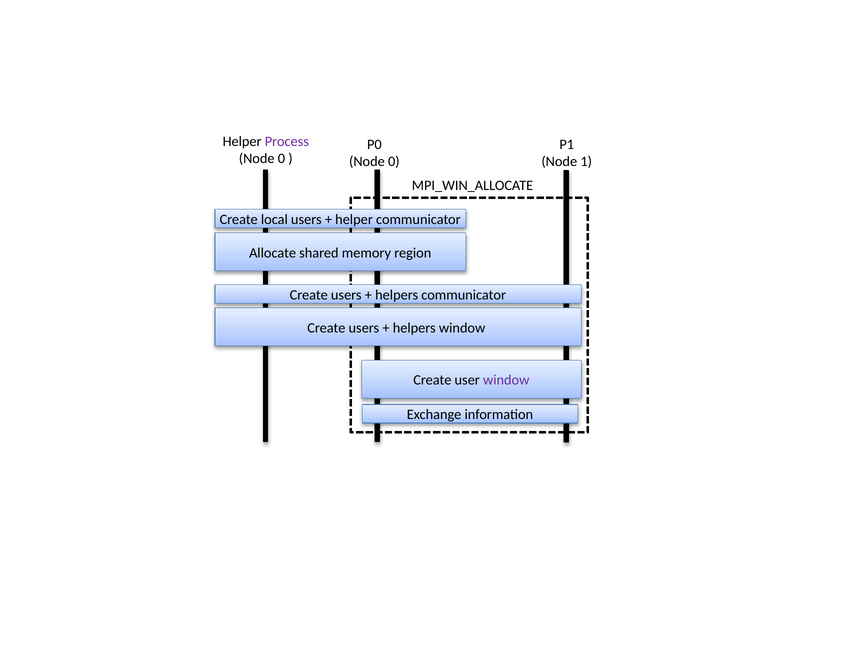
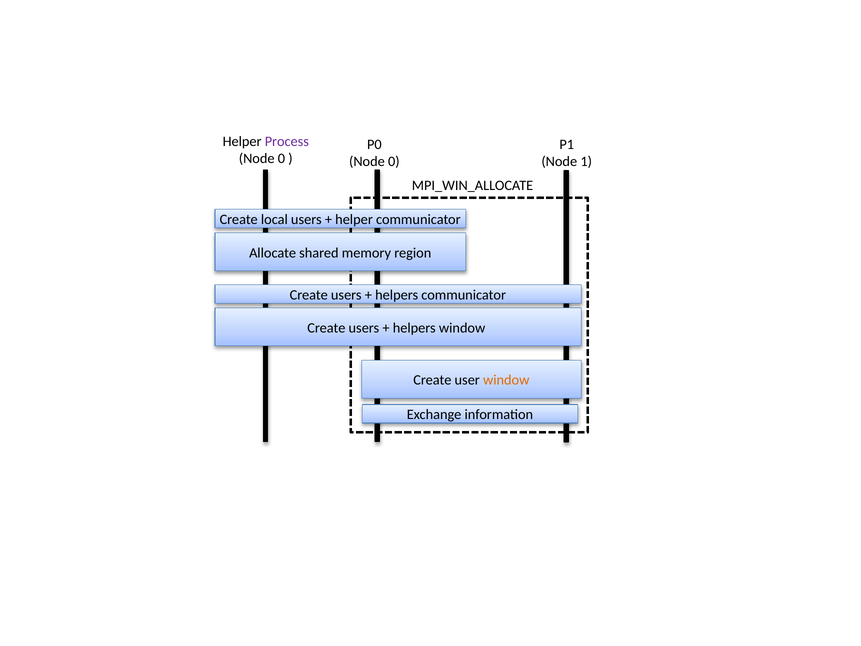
window at (506, 380) colour: purple -> orange
